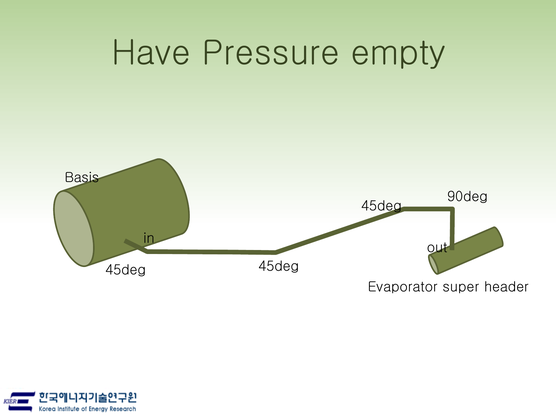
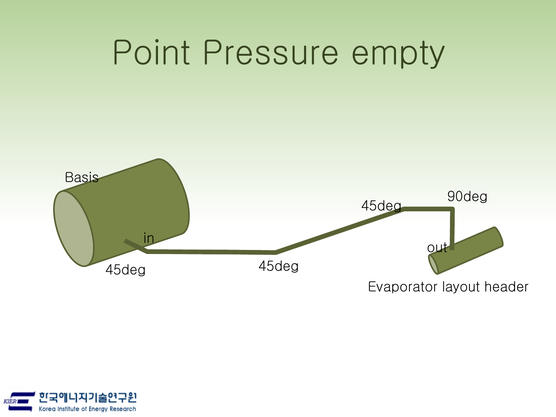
Have: Have -> Point
super: super -> layout
